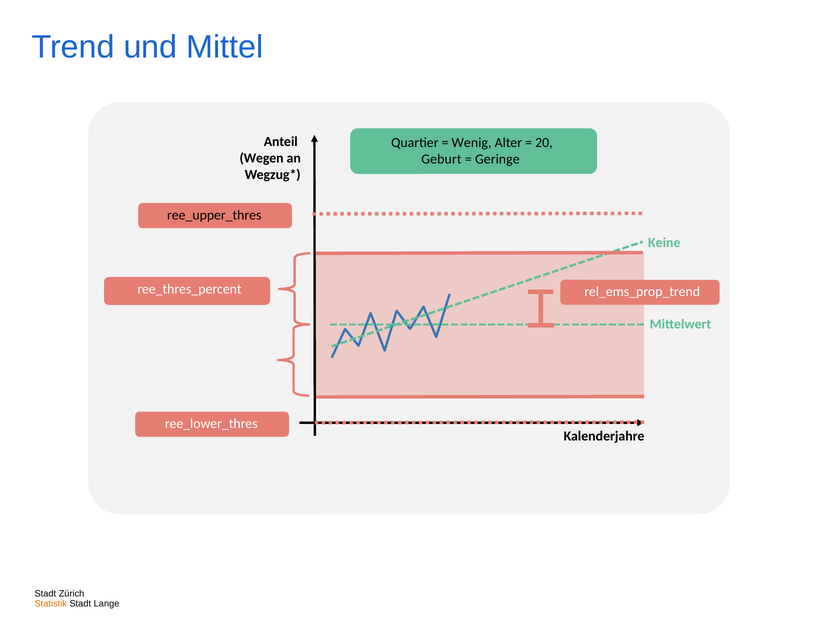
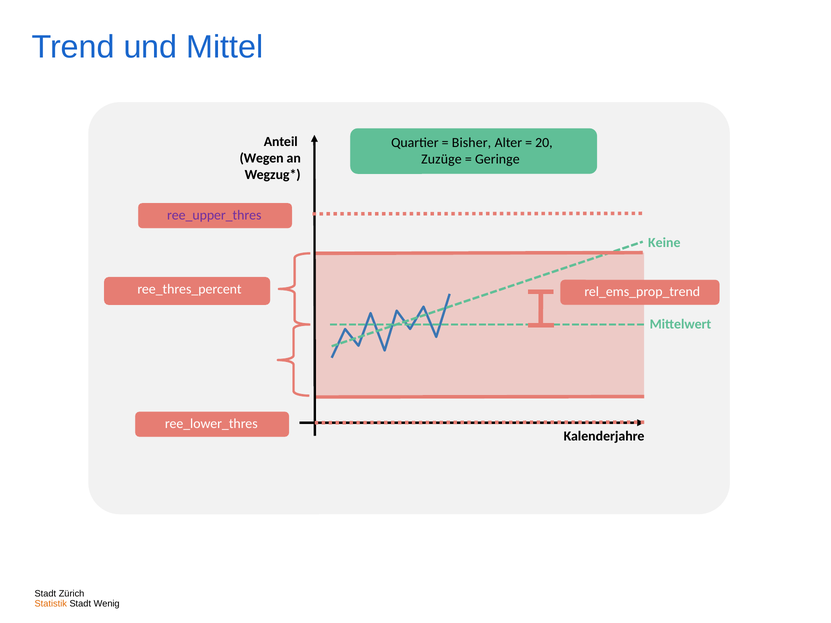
Wenig: Wenig -> Bisher
Geburt: Geburt -> Zuzüge
ree_upper_thres colour: black -> purple
Lange: Lange -> Wenig
